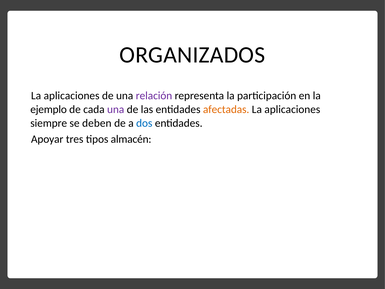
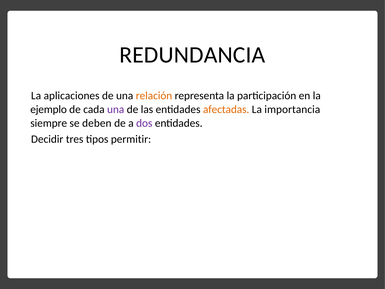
ORGANIZADOS: ORGANIZADOS -> REDUNDANCIA
relación colour: purple -> orange
aplicaciones at (292, 109): aplicaciones -> importancia
dos colour: blue -> purple
Apoyar: Apoyar -> Decidir
almacén: almacén -> permitir
